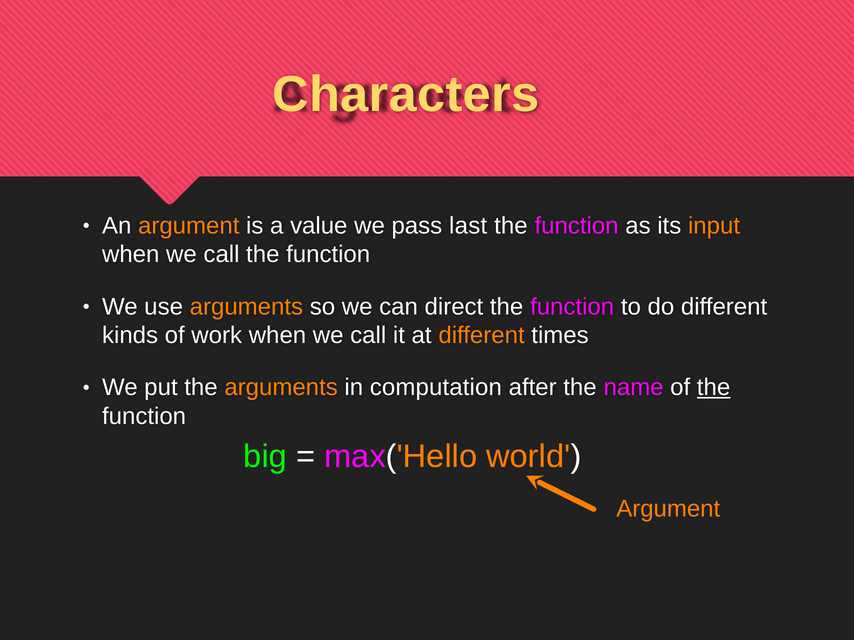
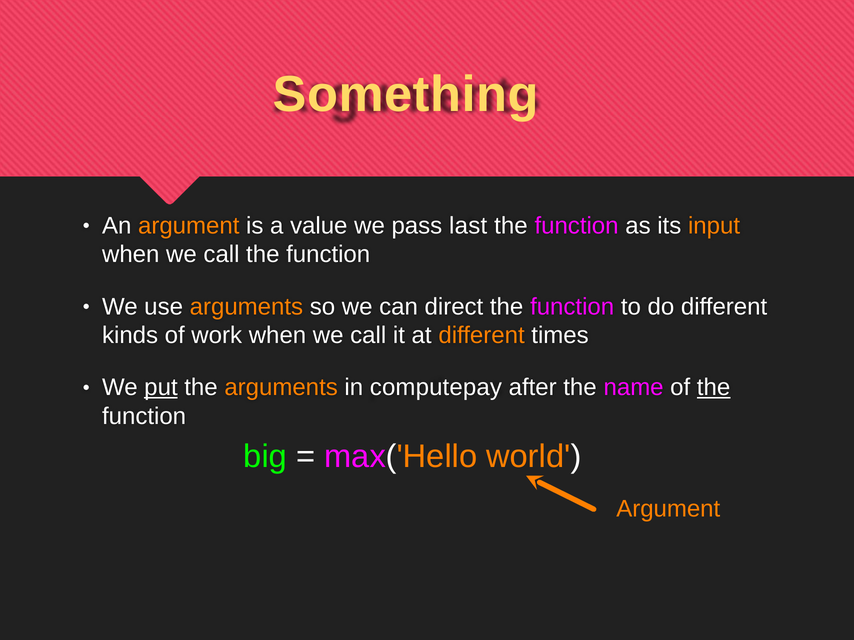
Characters: Characters -> Something
put underline: none -> present
computation: computation -> computepay
